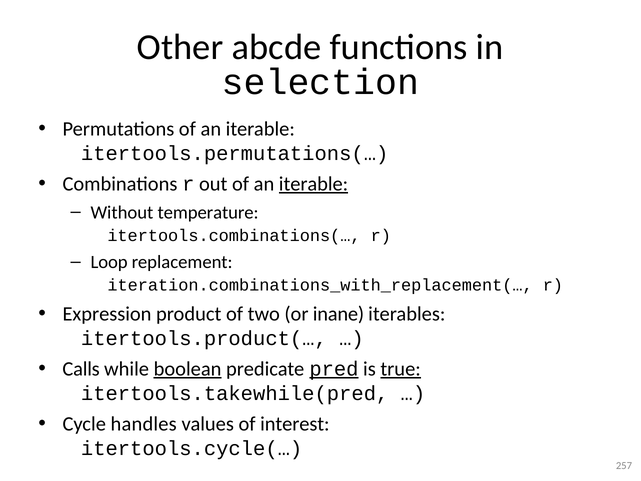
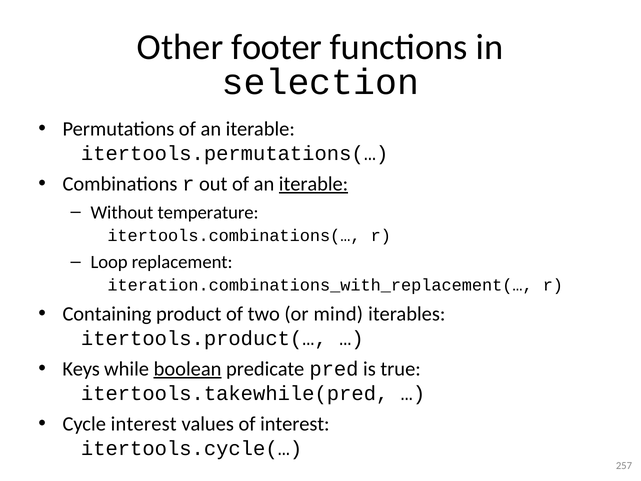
abcde: abcde -> footer
Expression: Expression -> Containing
inane: inane -> mind
Calls: Calls -> Keys
pred underline: present -> none
true underline: present -> none
Cycle handles: handles -> interest
